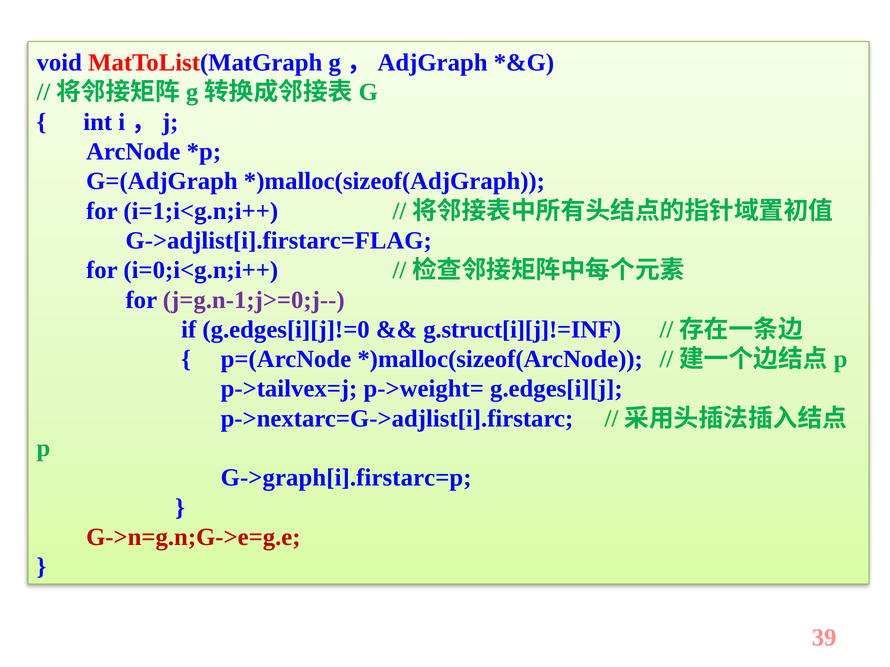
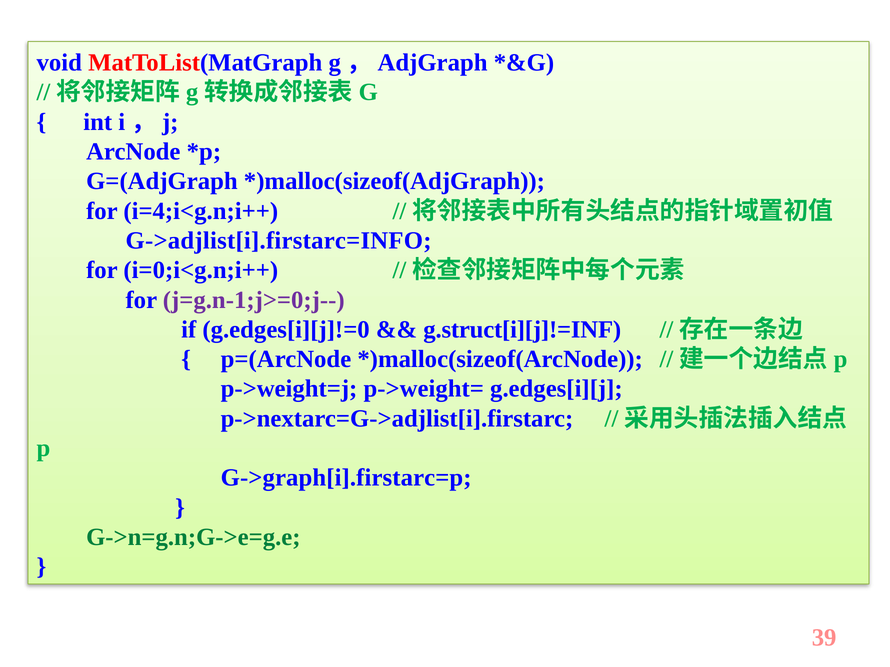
i=1;i<g.n;i++: i=1;i<g.n;i++ -> i=4;i<g.n;i++
G->adjlist[i].firstarc=FLAG: G->adjlist[i].firstarc=FLAG -> G->adjlist[i].firstarc=INFO
p->tailvex=j: p->tailvex=j -> p->weight=j
G->n=g.n;G->e=g.e colour: red -> green
